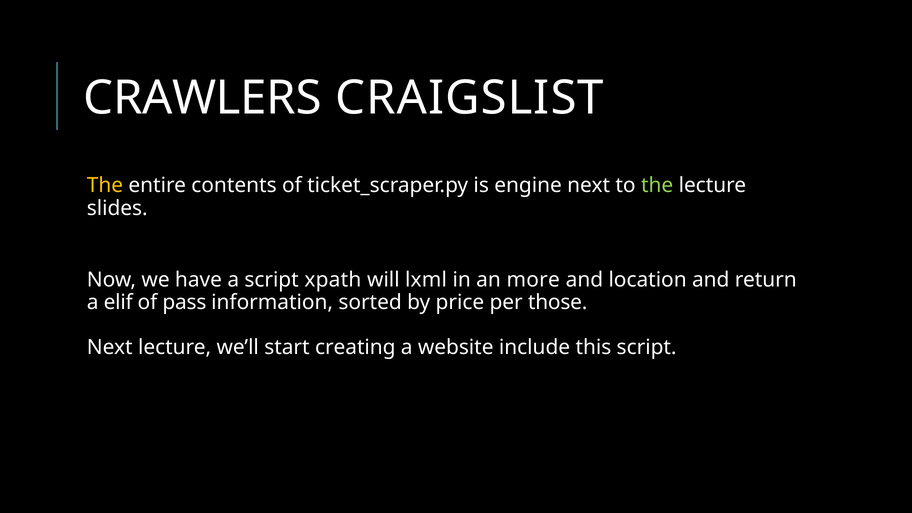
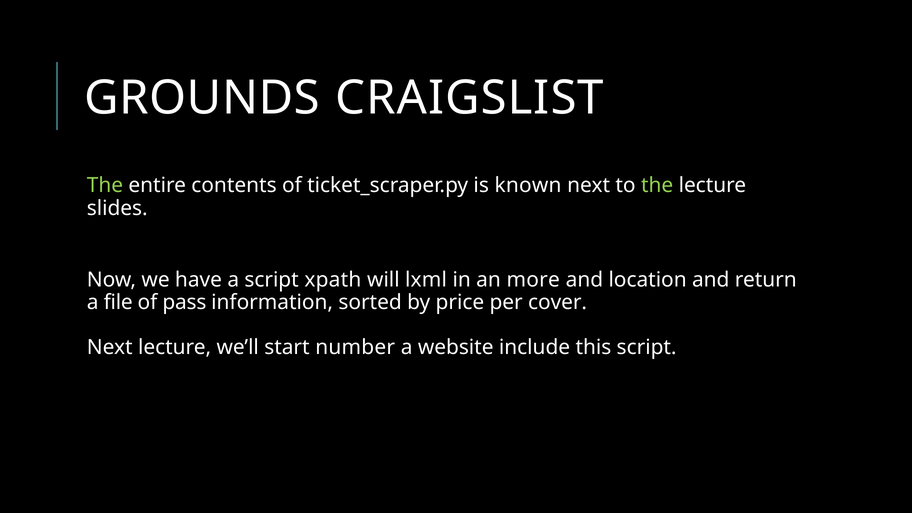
CRAWLERS: CRAWLERS -> GROUNDS
The at (105, 186) colour: yellow -> light green
engine: engine -> known
elif: elif -> file
those: those -> cover
creating: creating -> number
